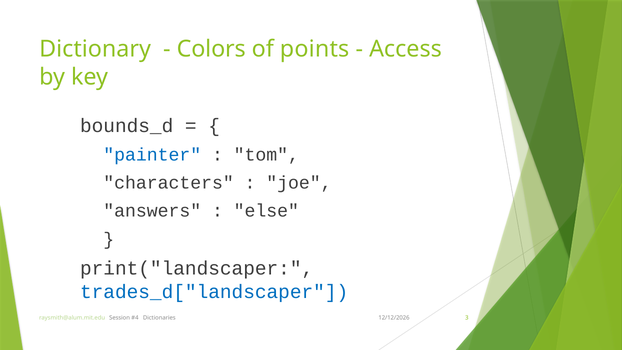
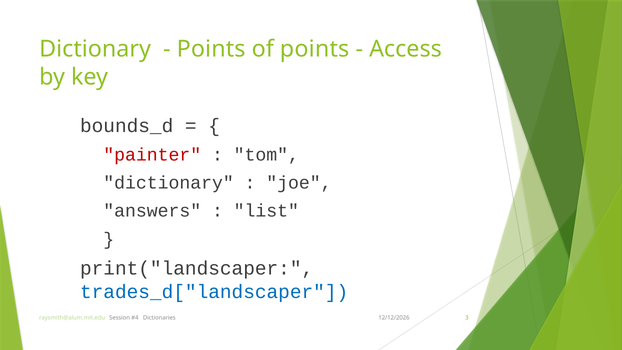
Colors at (211, 49): Colors -> Points
painter colour: blue -> red
characters at (169, 183): characters -> dictionary
else: else -> list
